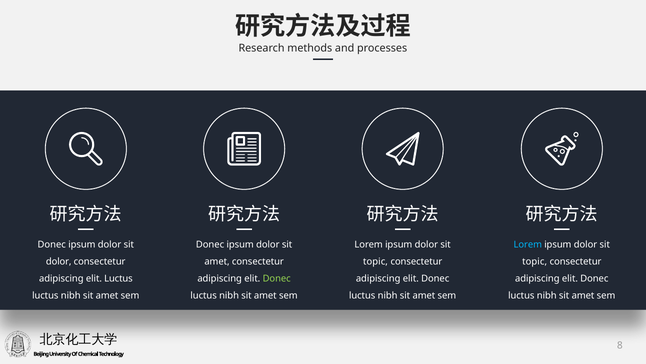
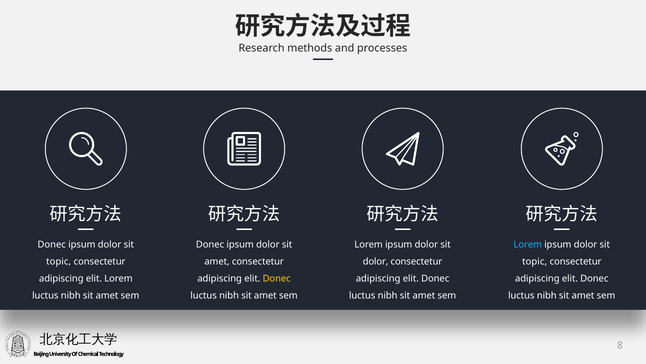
dolor at (59, 261): dolor -> topic
topic at (375, 261): topic -> dolor
elit Luctus: Luctus -> Lorem
Donec at (277, 278) colour: light green -> yellow
